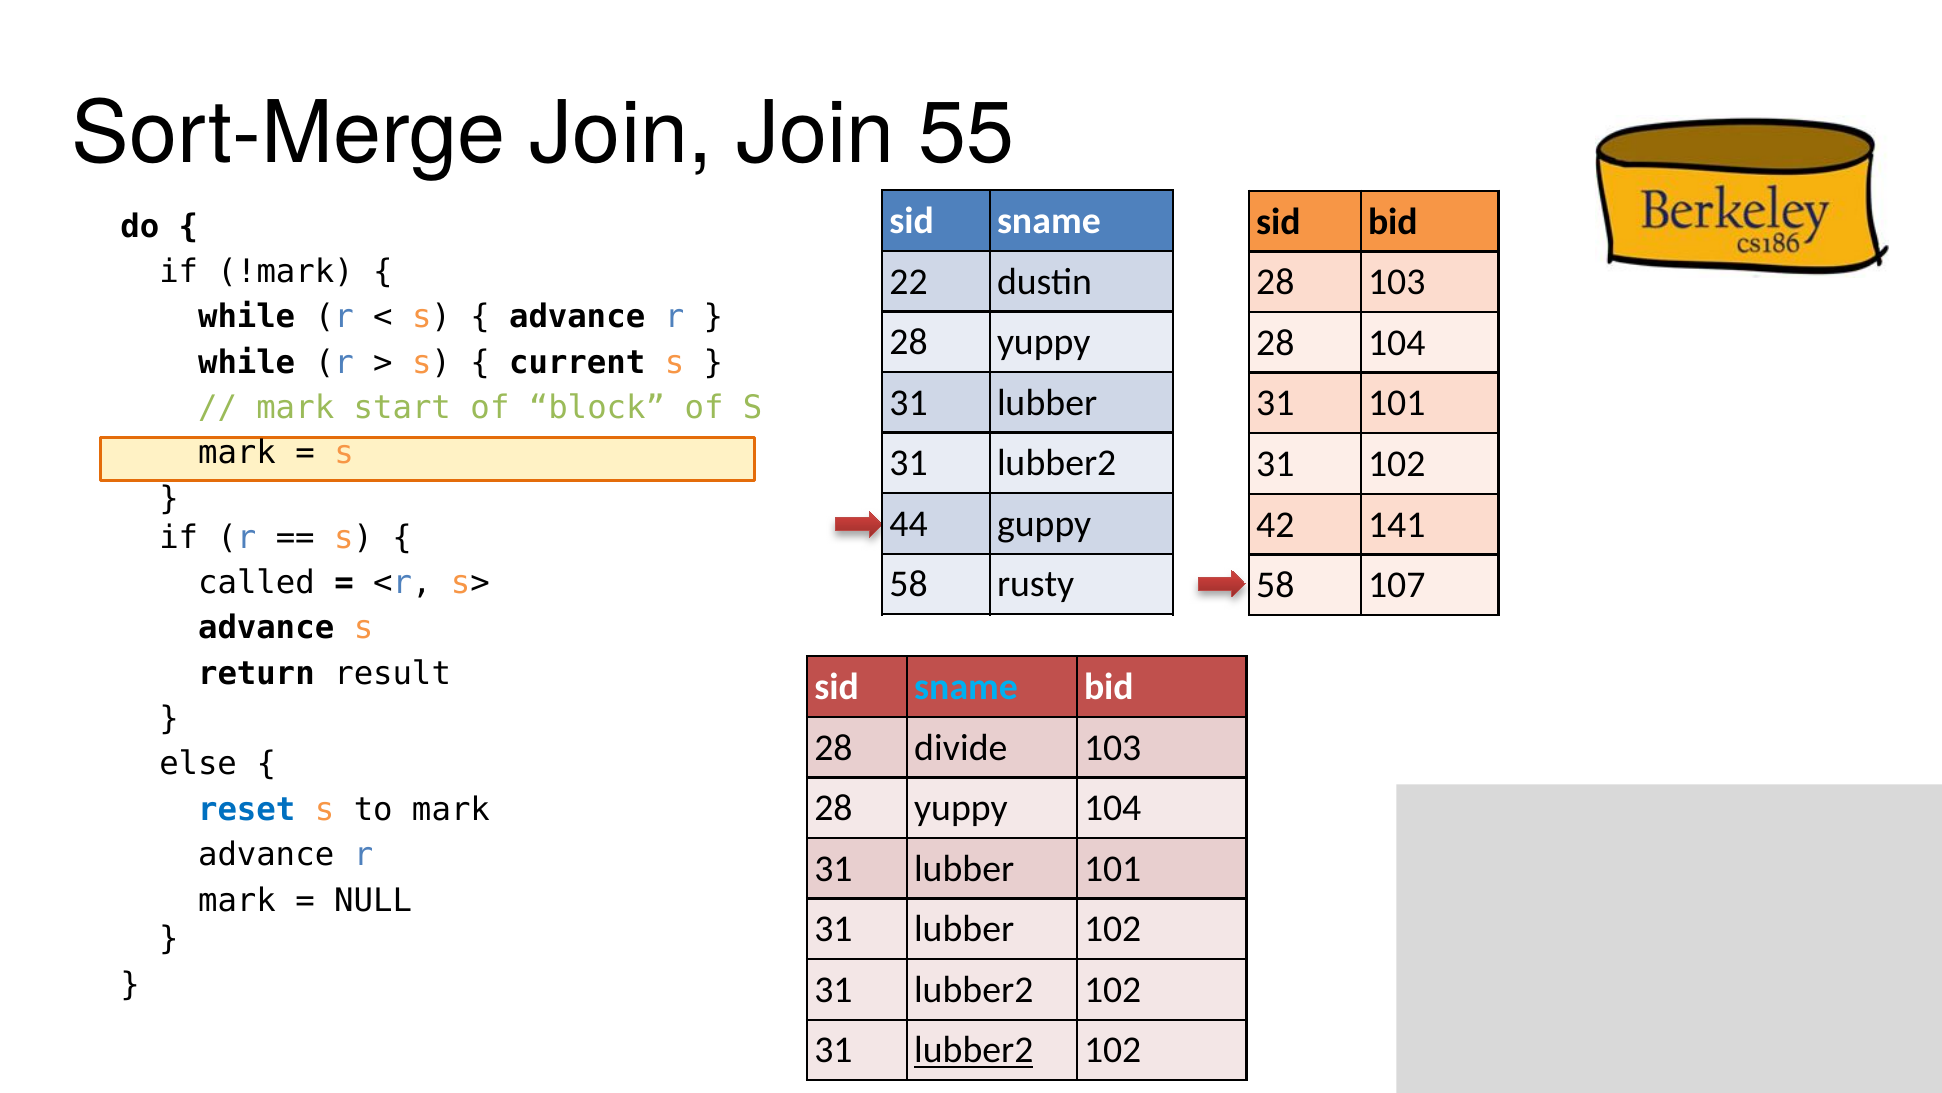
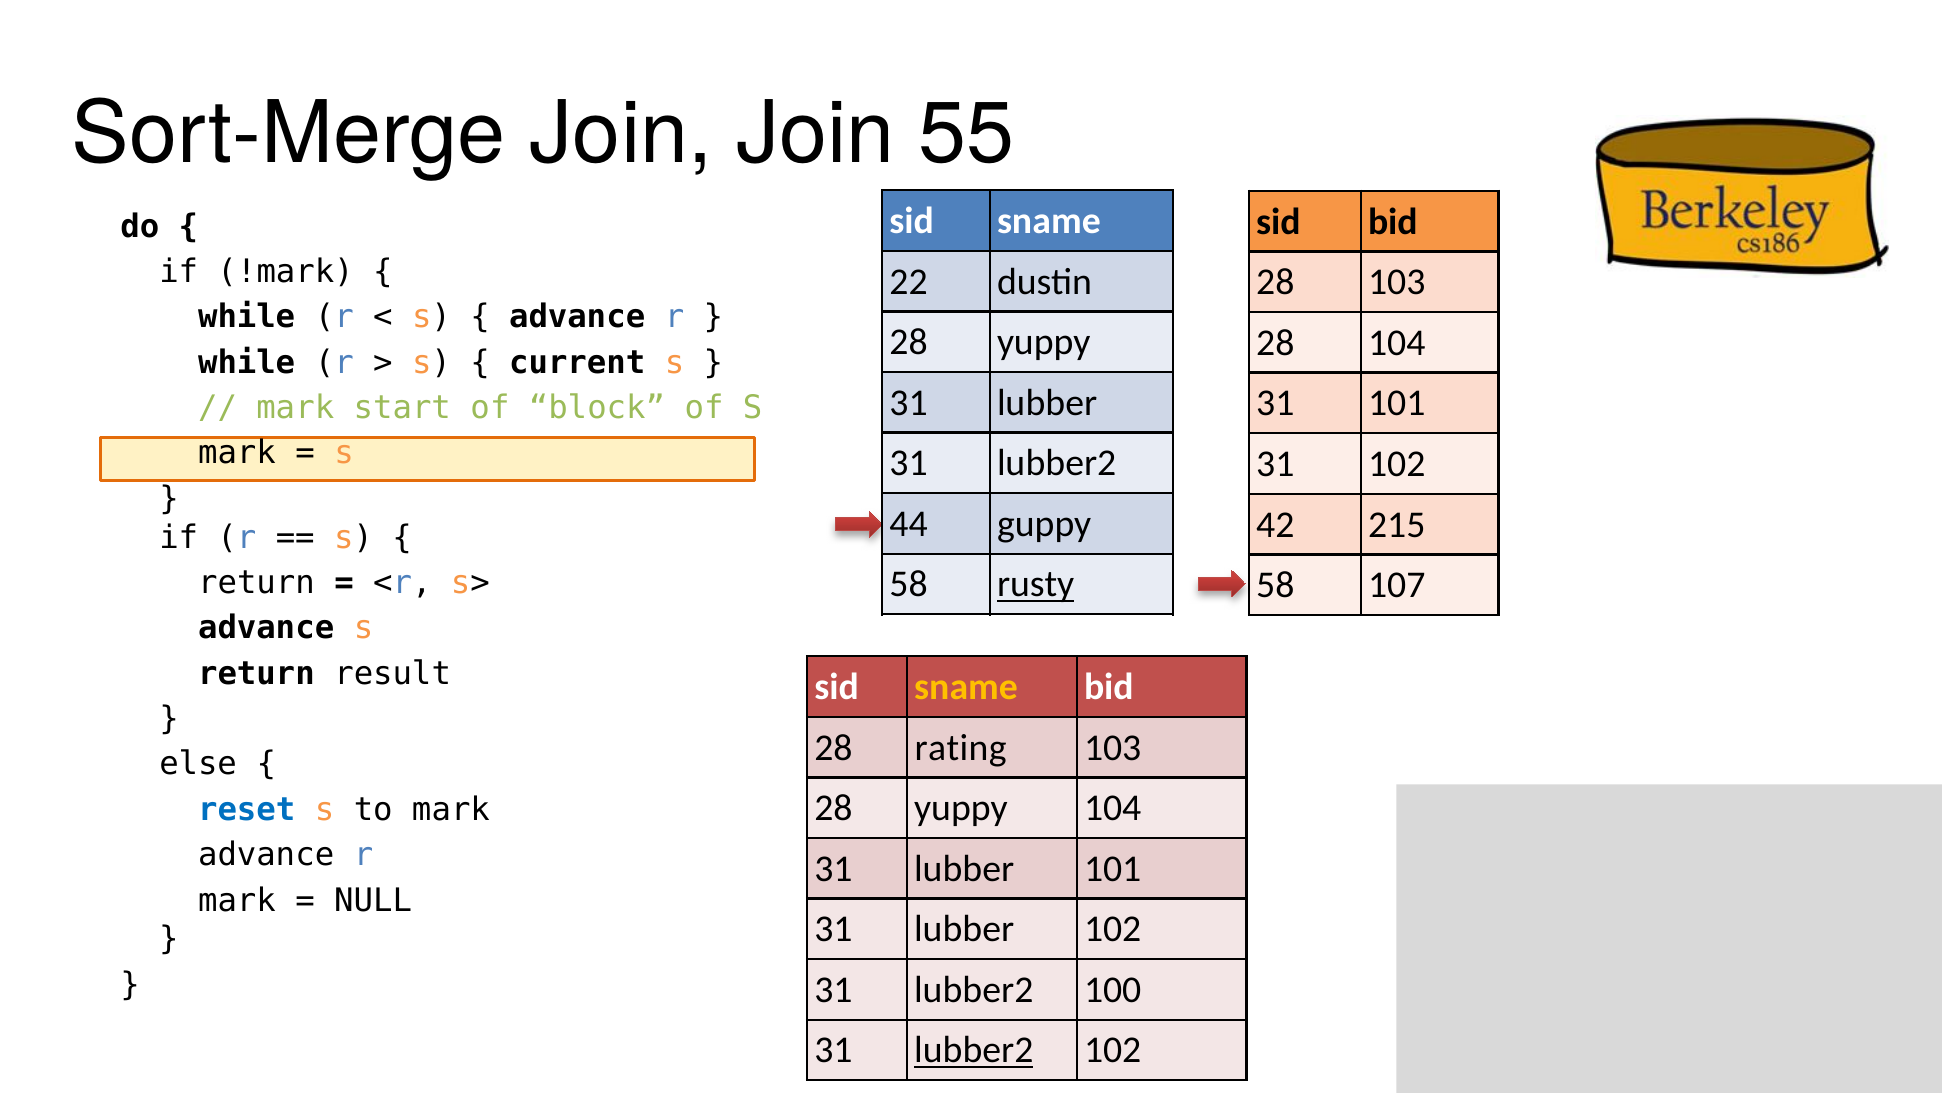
141: 141 -> 215
called at (256, 582): called -> return
rusty underline: none -> present
sname at (966, 687) colour: light blue -> yellow
divide: divide -> rating
102 at (1113, 989): 102 -> 100
